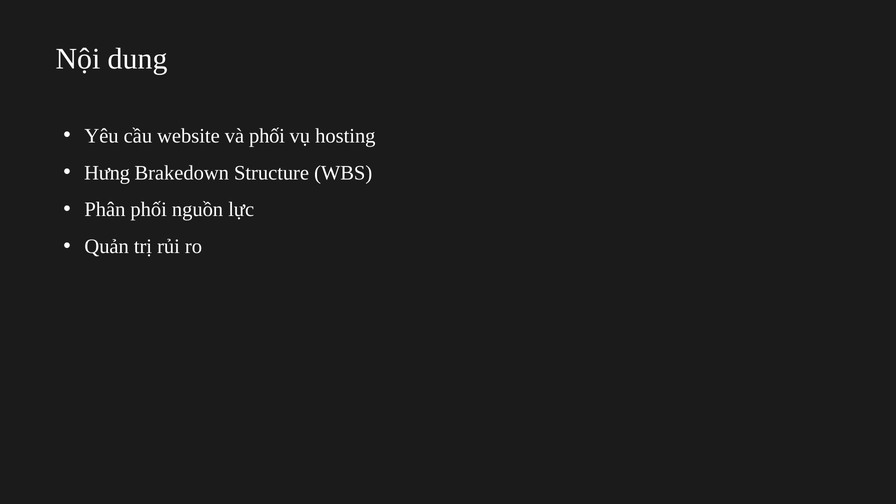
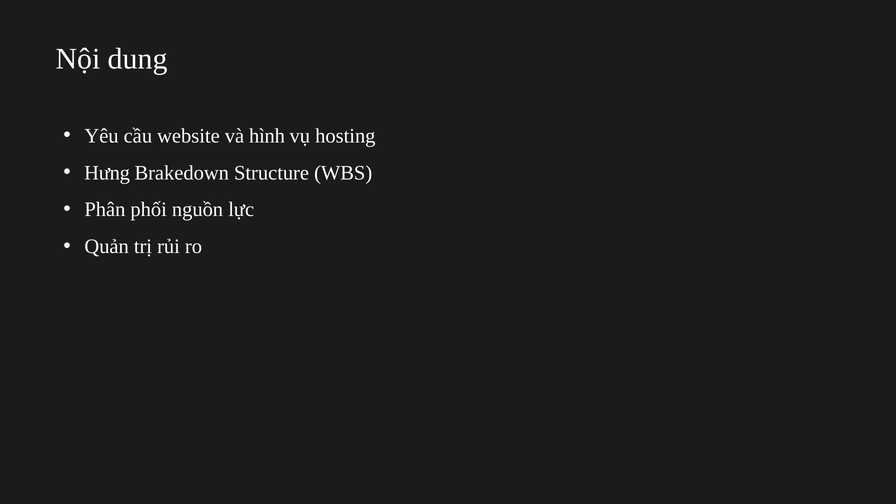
và phối: phối -> hình
